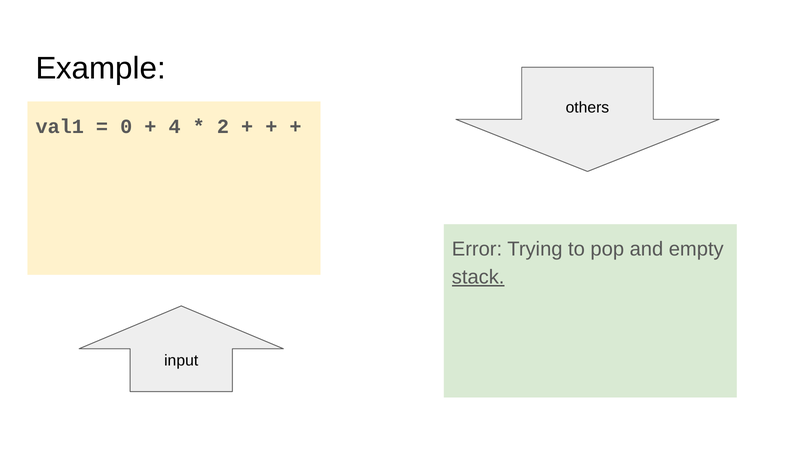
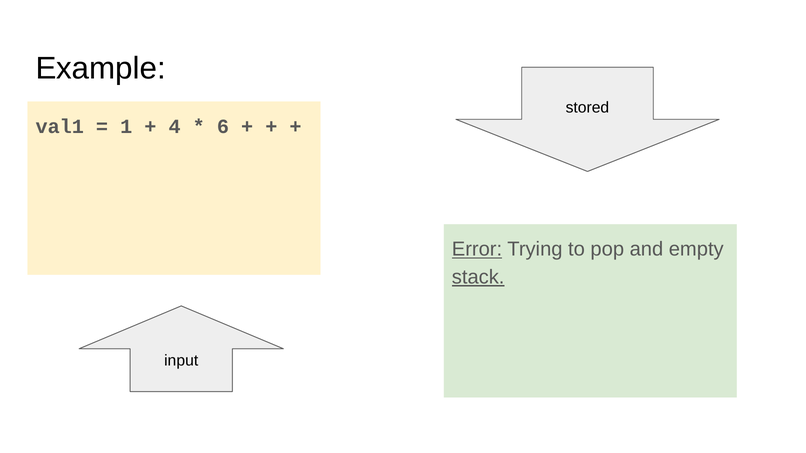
others: others -> stored
0: 0 -> 1
2: 2 -> 6
Error underline: none -> present
